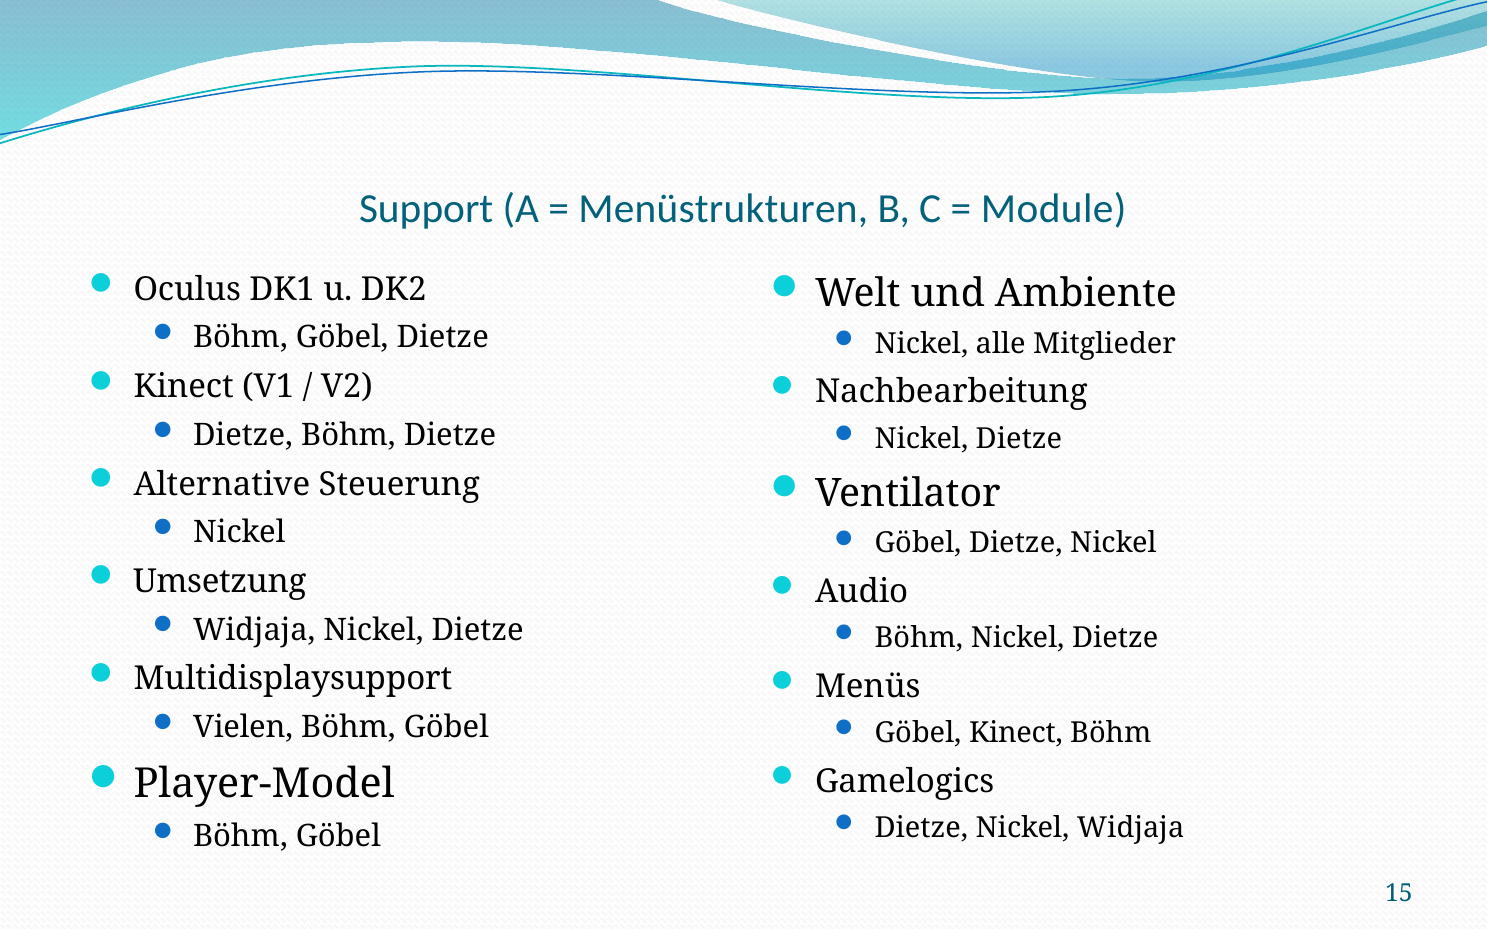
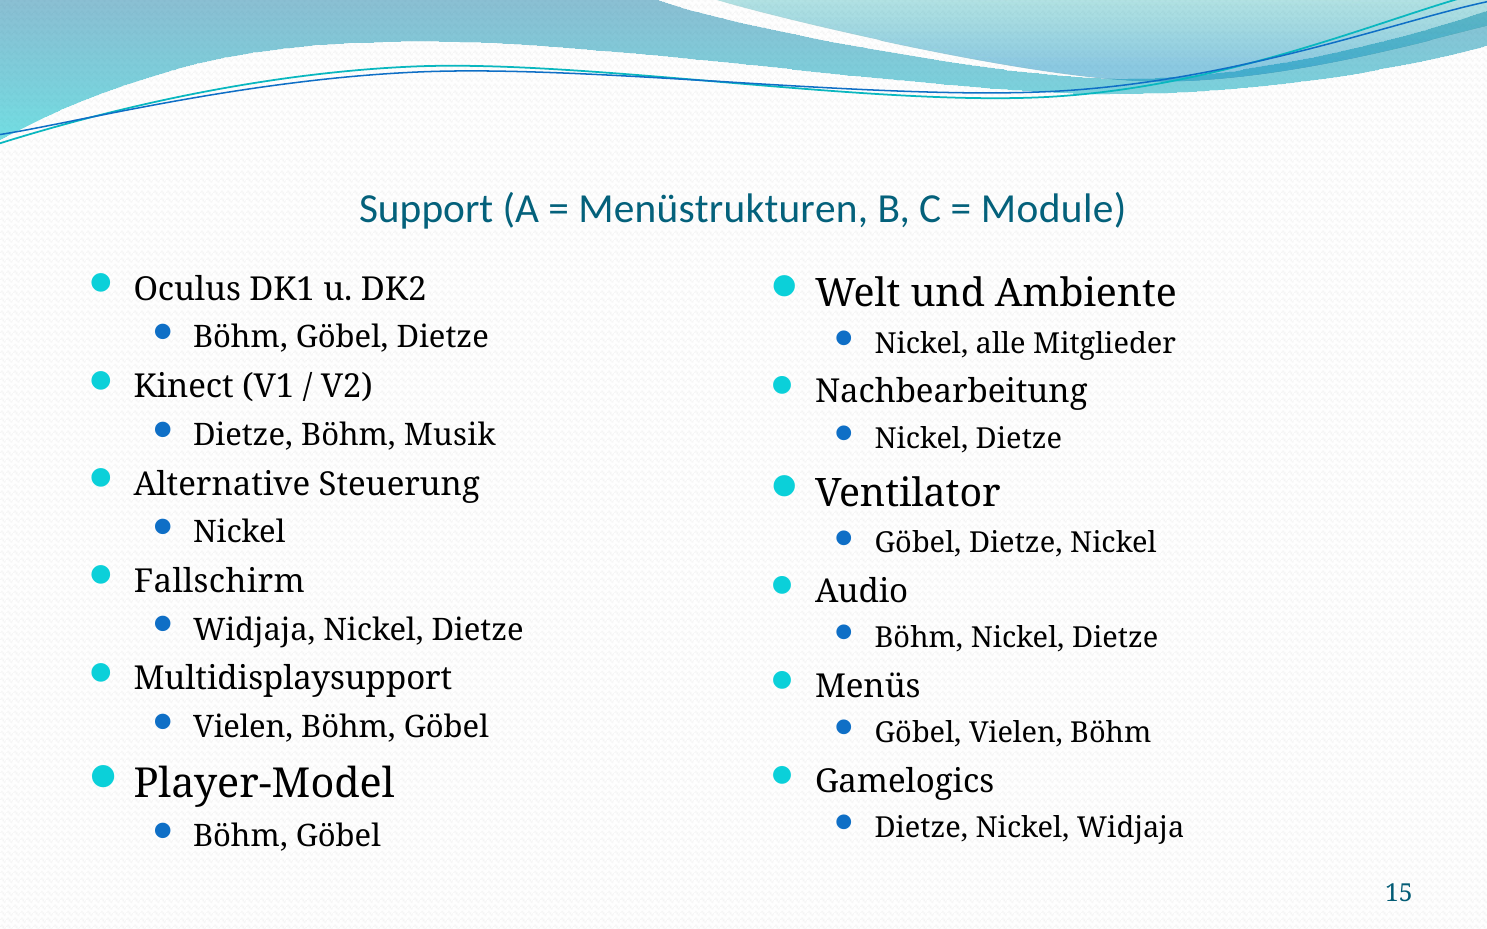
Böhm Dietze: Dietze -> Musik
Umsetzung: Umsetzung -> Fallschirm
Göbel Kinect: Kinect -> Vielen
